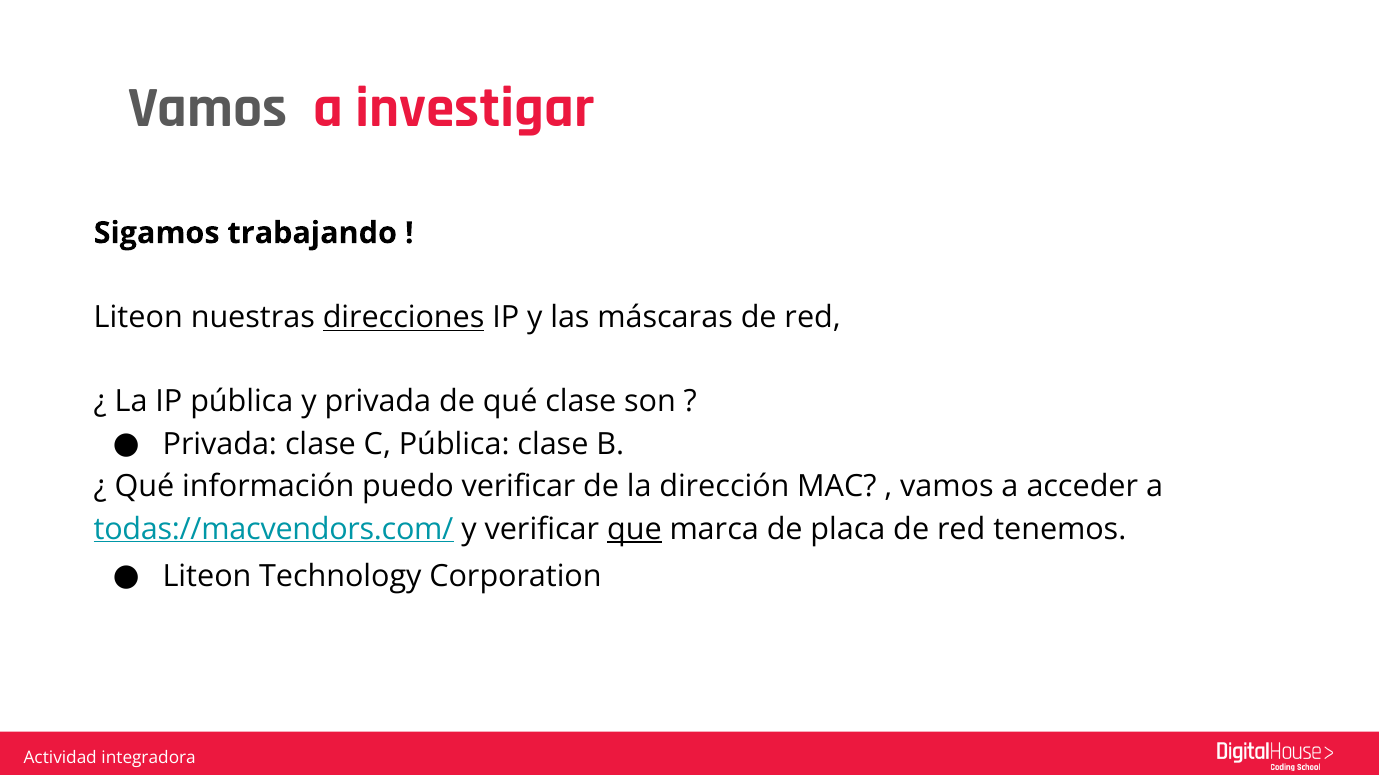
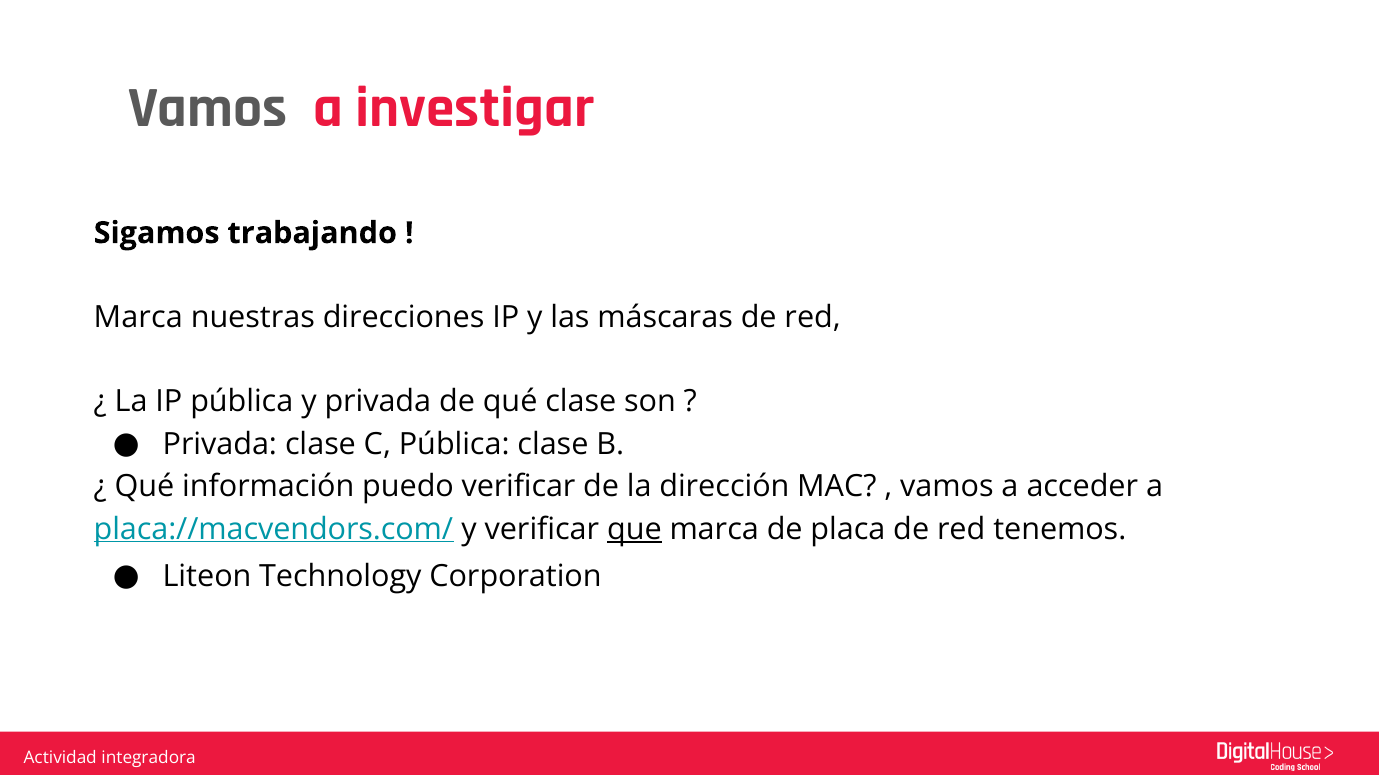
Liteon at (138, 318): Liteon -> Marca
direcciones underline: present -> none
todas://macvendors.com/: todas://macvendors.com/ -> placa://macvendors.com/
